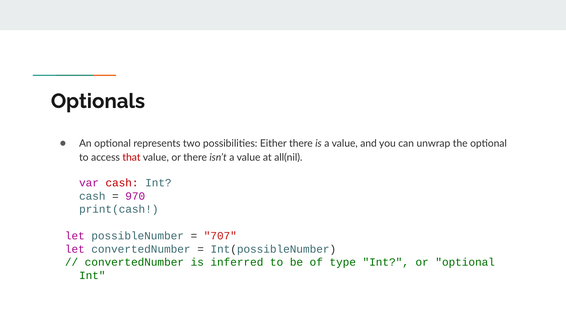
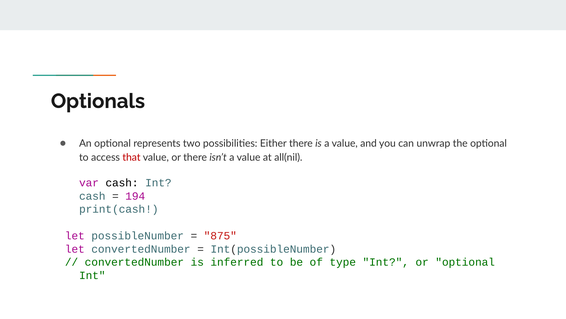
cash at (122, 183) colour: red -> black
970: 970 -> 194
707: 707 -> 875
